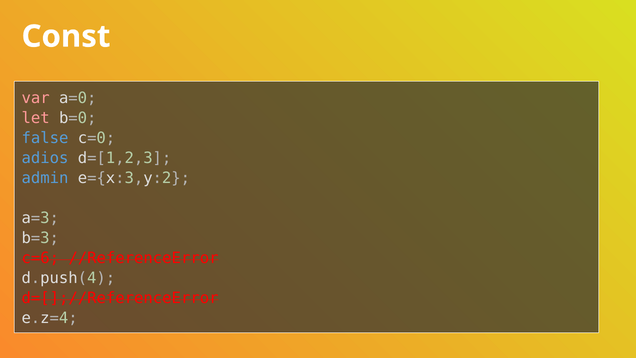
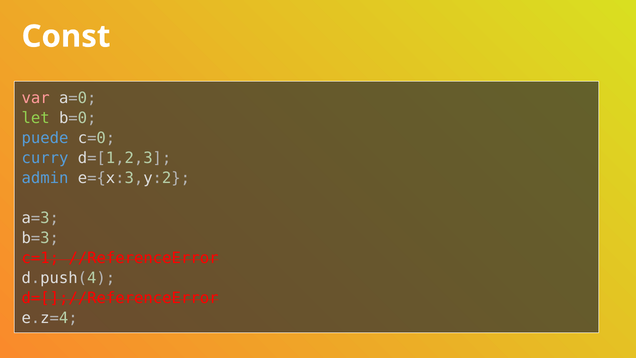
let colour: pink -> light green
false: false -> puede
adios: adios -> curry
c=6: c=6 -> c=1
